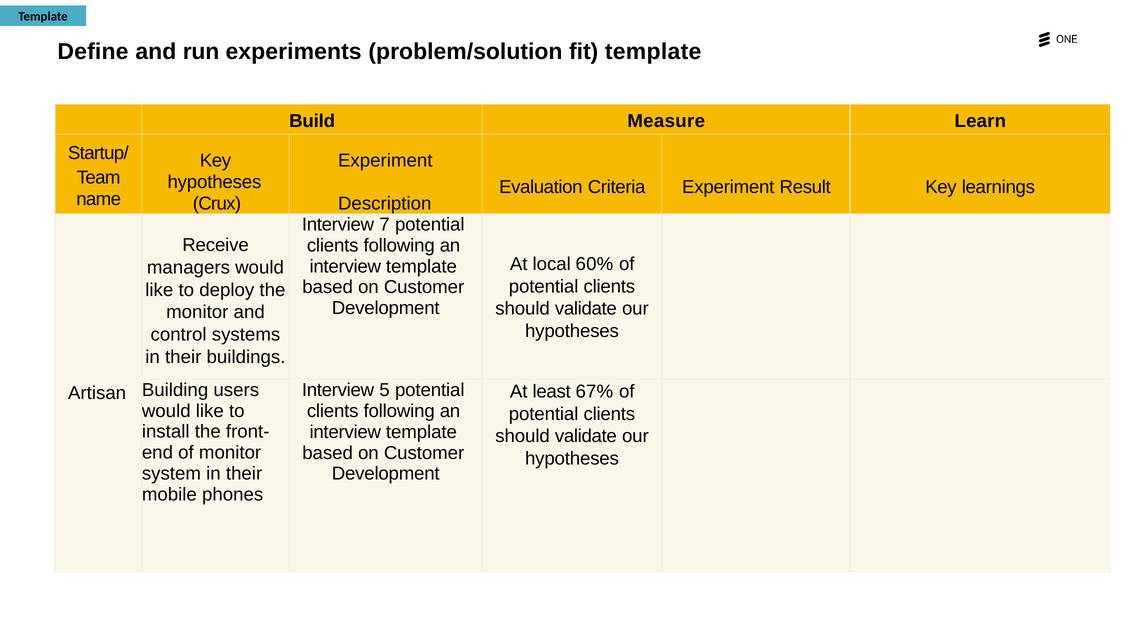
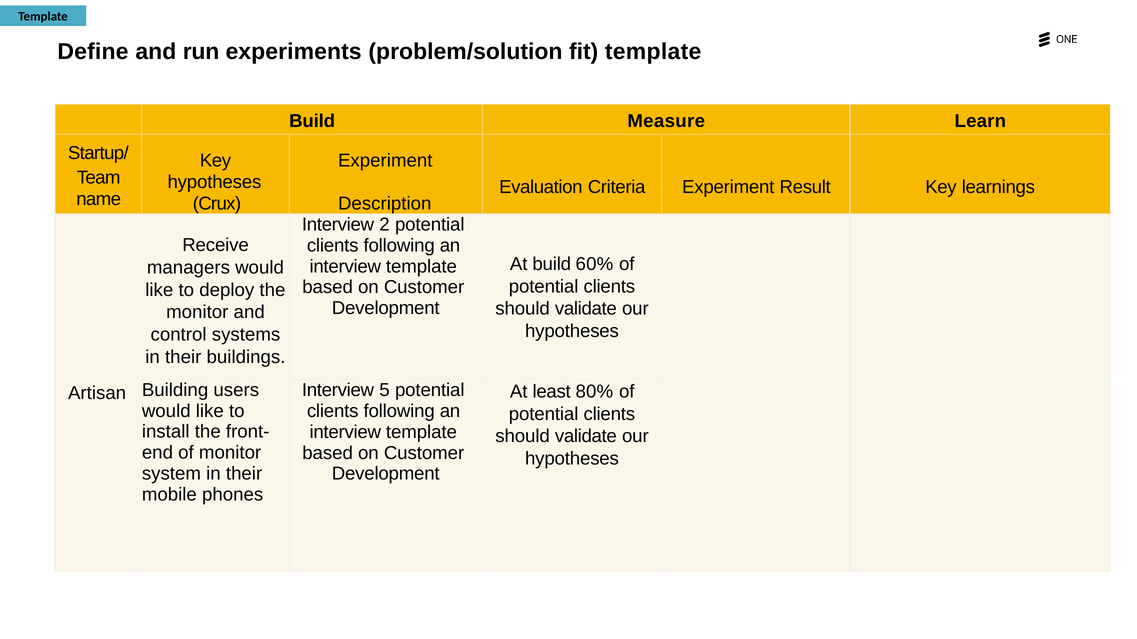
7: 7 -> 2
At local: local -> build
67%: 67% -> 80%
